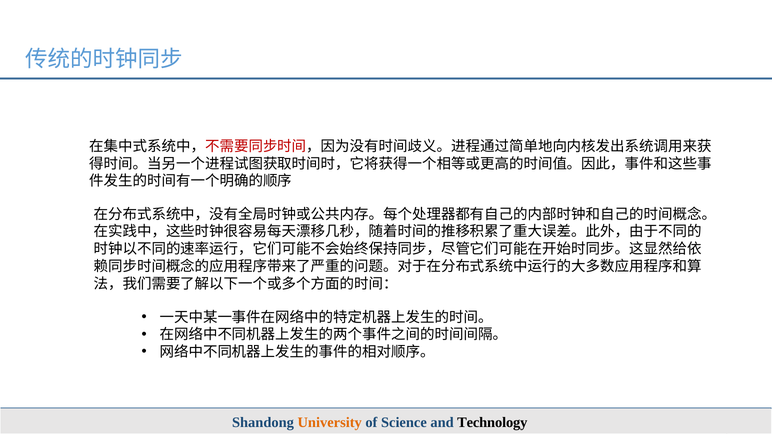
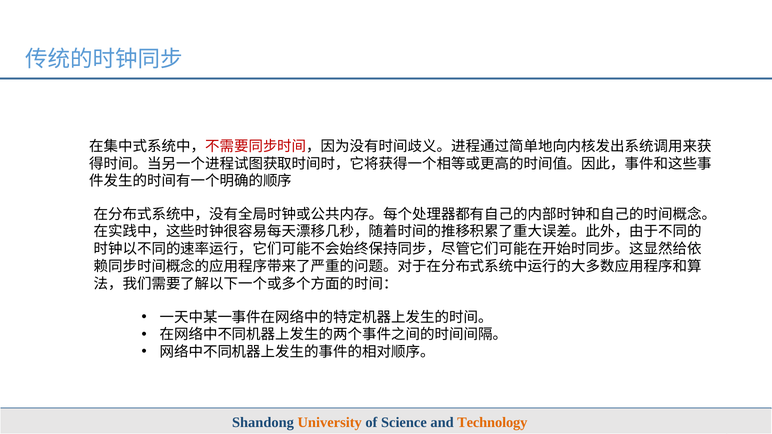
Technology colour: black -> orange
